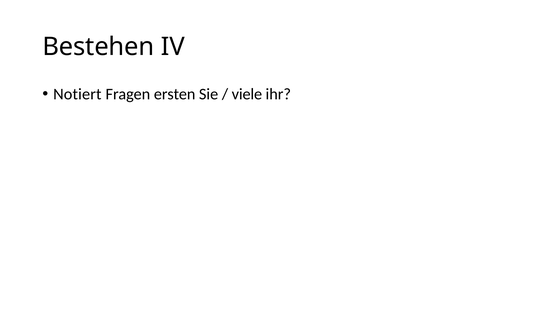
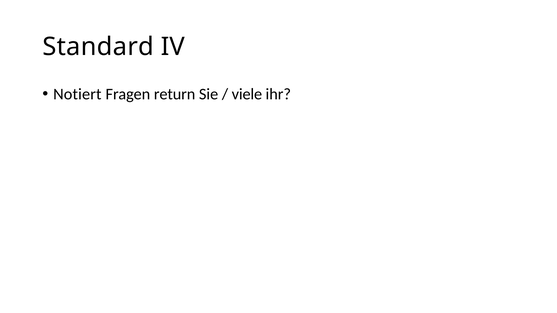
Bestehen: Bestehen -> Standard
ersten: ersten -> return
